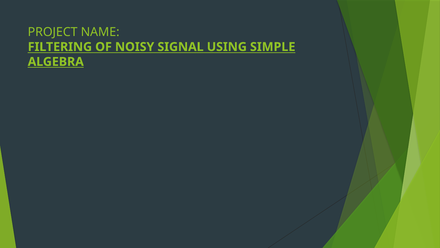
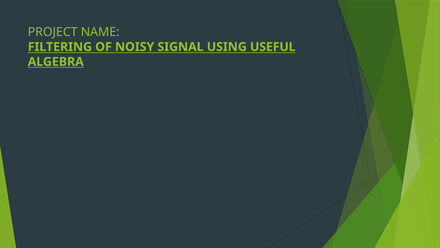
SIMPLE: SIMPLE -> USEFUL
